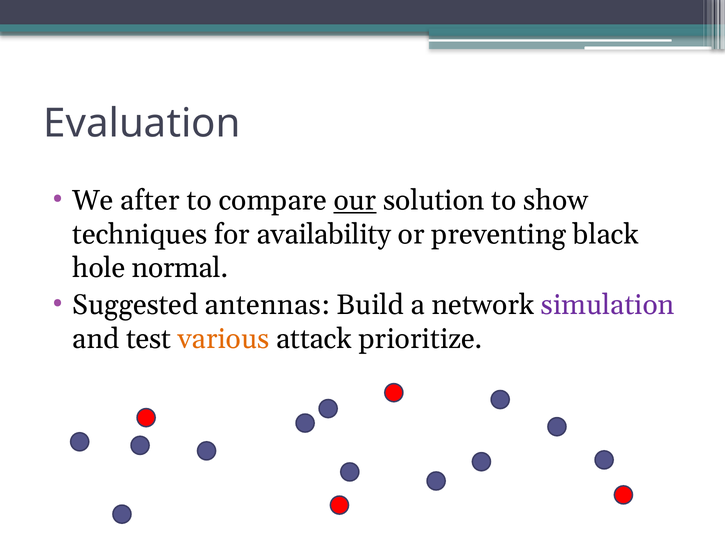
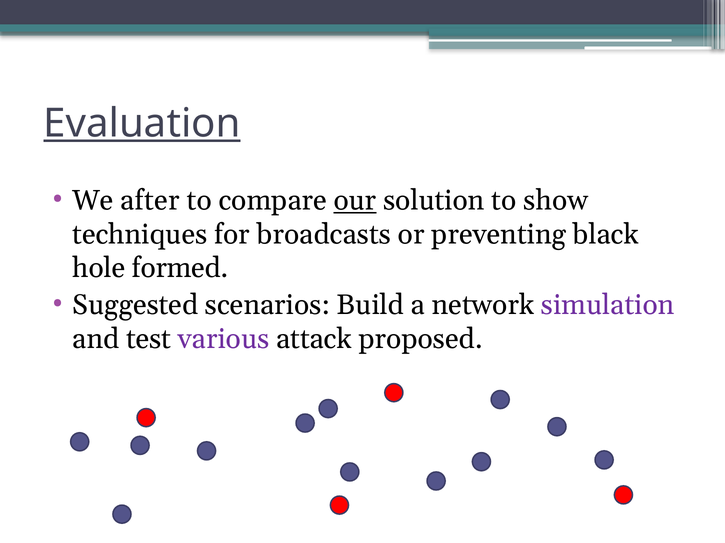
Evaluation underline: none -> present
availability: availability -> broadcasts
normal: normal -> formed
antennas: antennas -> scenarios
various colour: orange -> purple
prioritize: prioritize -> proposed
